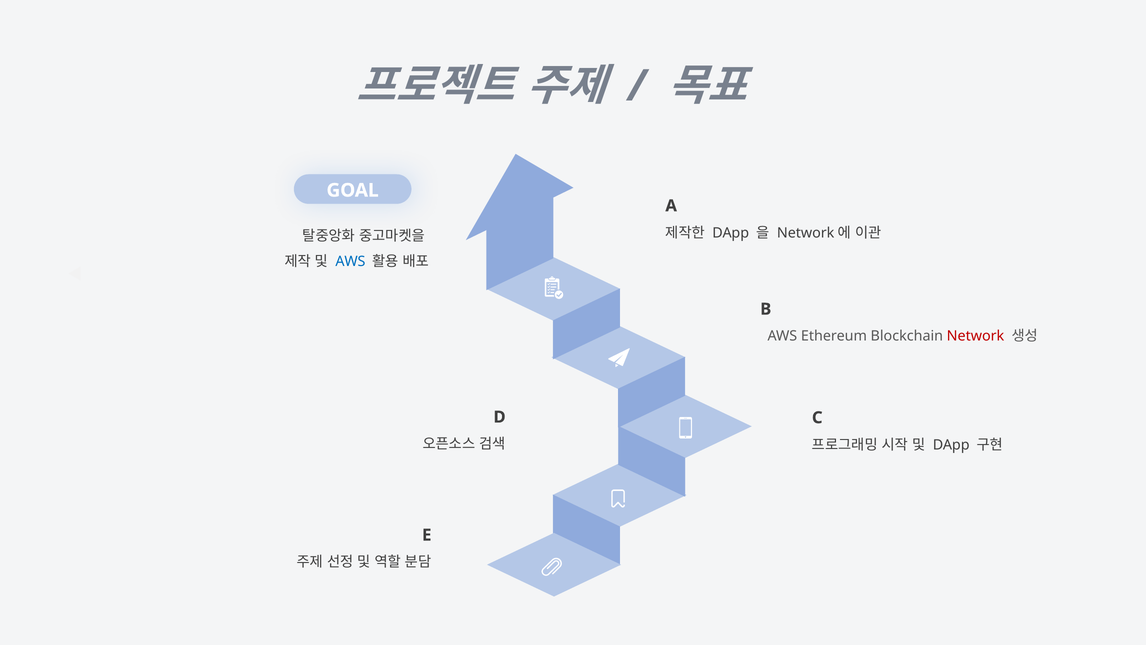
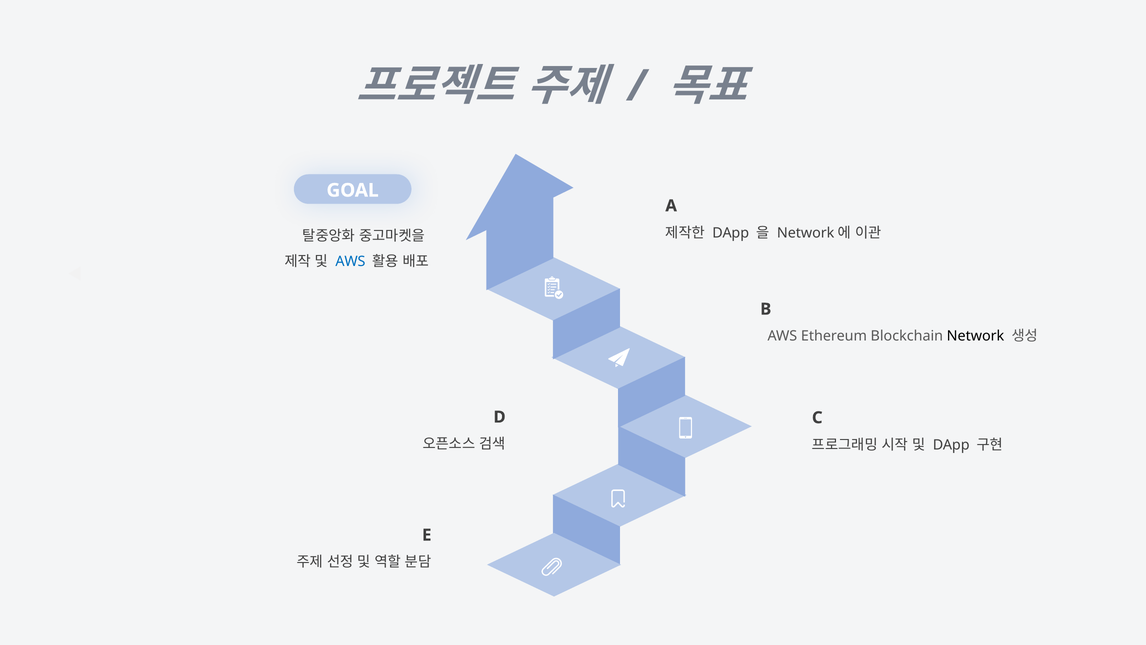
Network at (975, 336) colour: red -> black
